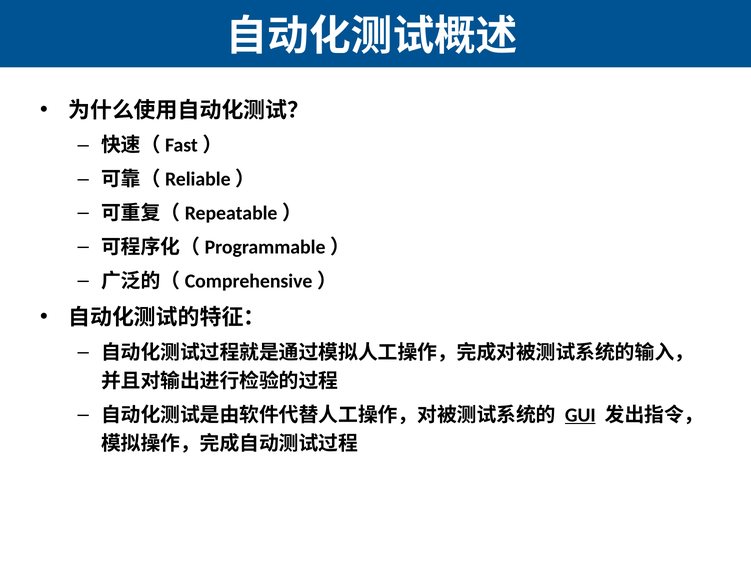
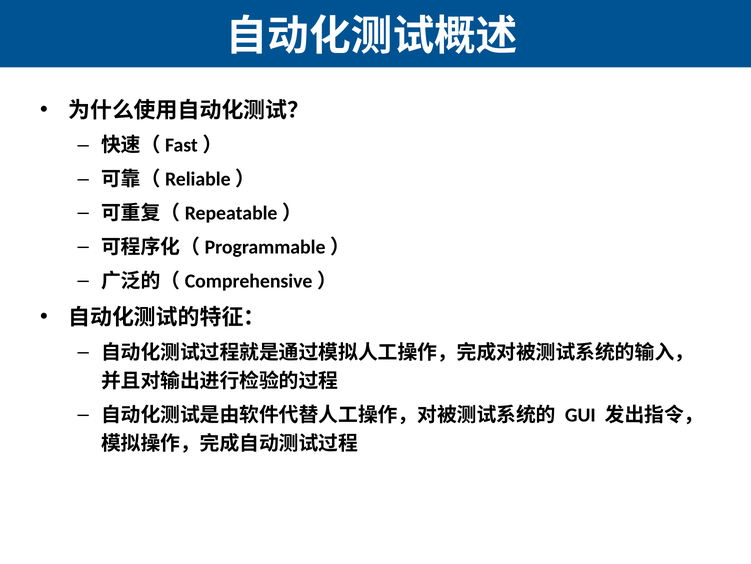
GUI underline: present -> none
